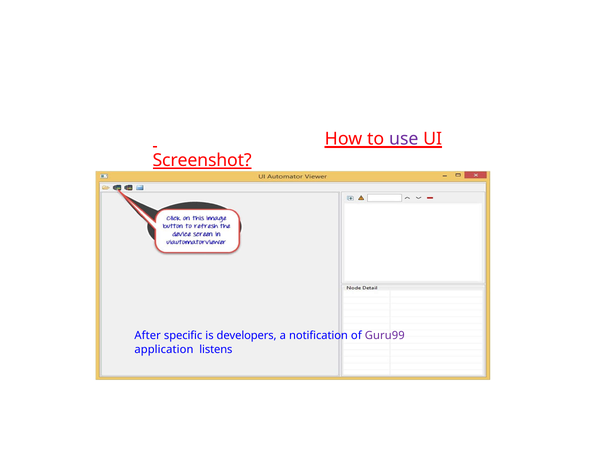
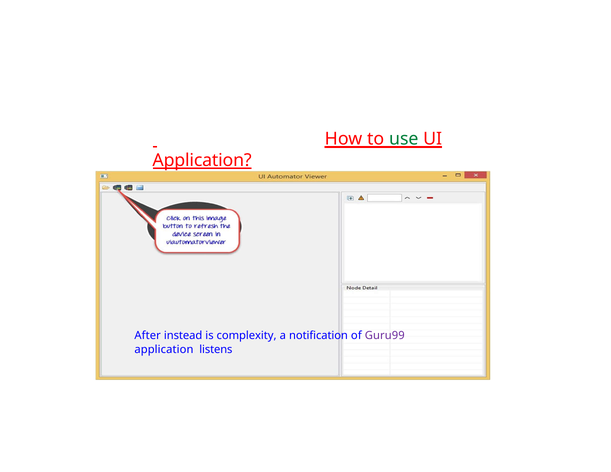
use colour: purple -> green
Screenshot at (202, 160): Screenshot -> Application
specific: specific -> instead
developers: developers -> complexity
